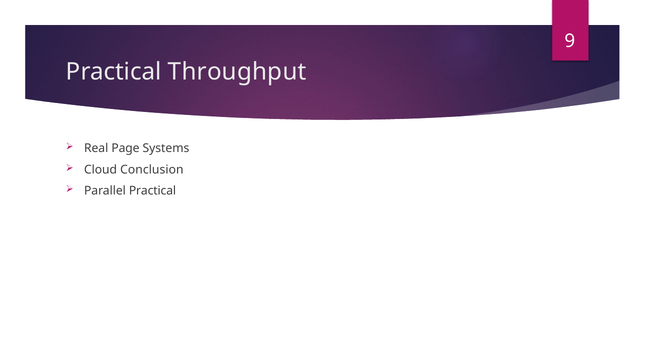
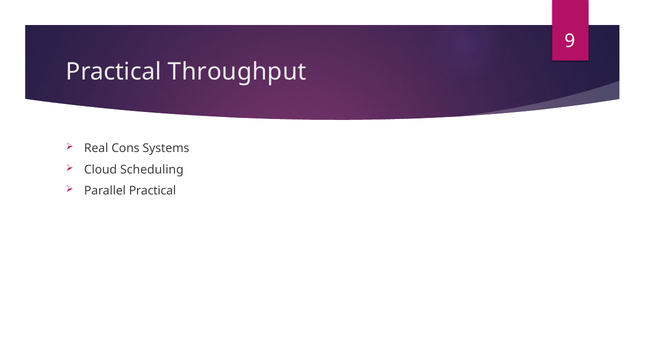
Page: Page -> Cons
Conclusion: Conclusion -> Scheduling
